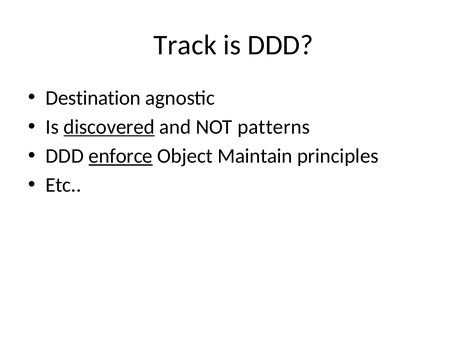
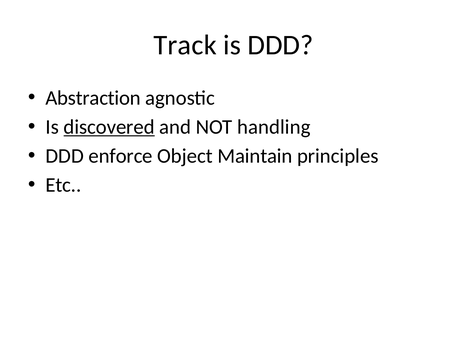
Destination: Destination -> Abstraction
patterns: patterns -> handling
enforce underline: present -> none
